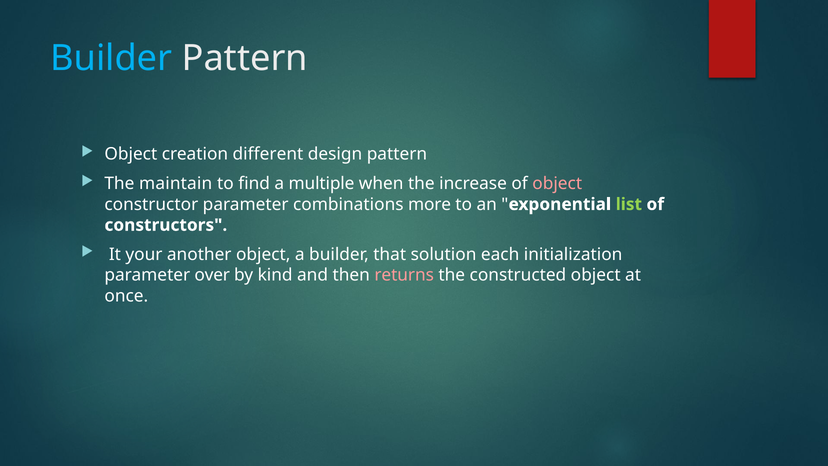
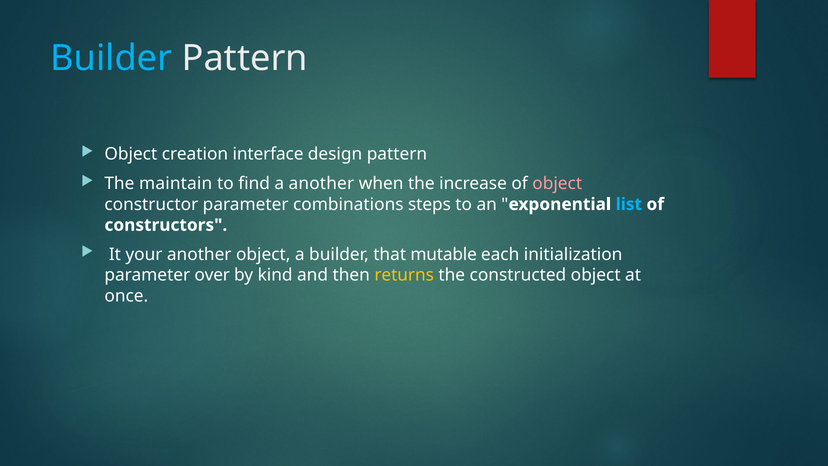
different: different -> interface
a multiple: multiple -> another
more: more -> steps
list colour: light green -> light blue
solution: solution -> mutable
returns colour: pink -> yellow
